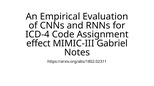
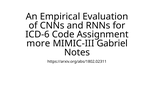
ICD-4: ICD-4 -> ICD-6
effect: effect -> more
